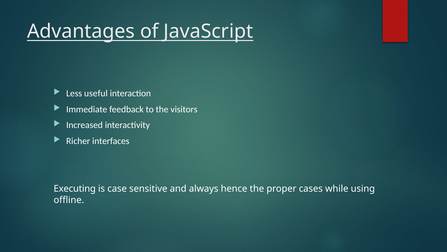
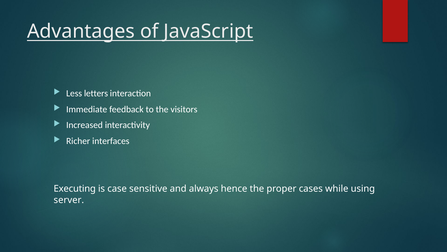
useful: useful -> letters
offline: offline -> server
